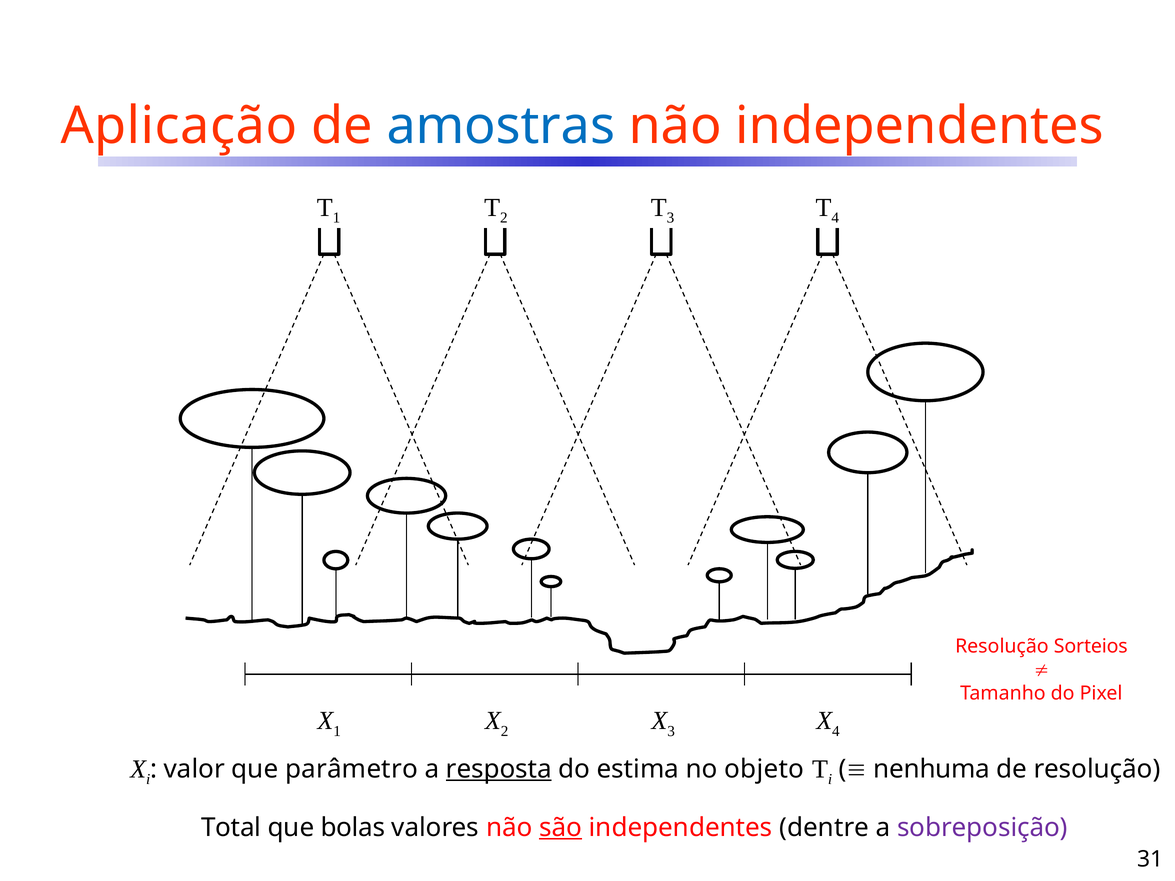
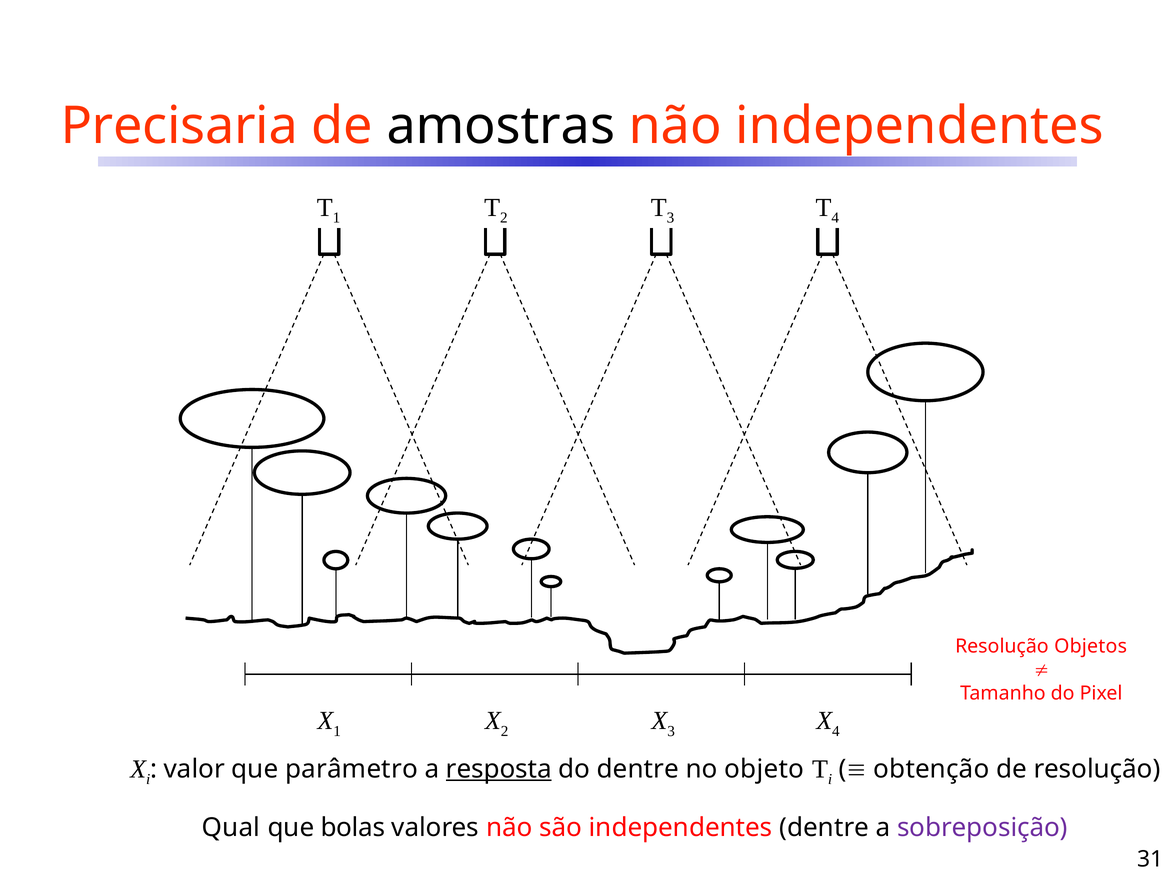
Aplicação: Aplicação -> Precisaria
amostras colour: blue -> black
Sorteios: Sorteios -> Objetos
do estima: estima -> dentre
nenhuma: nenhuma -> obtenção
Total: Total -> Qual
são underline: present -> none
